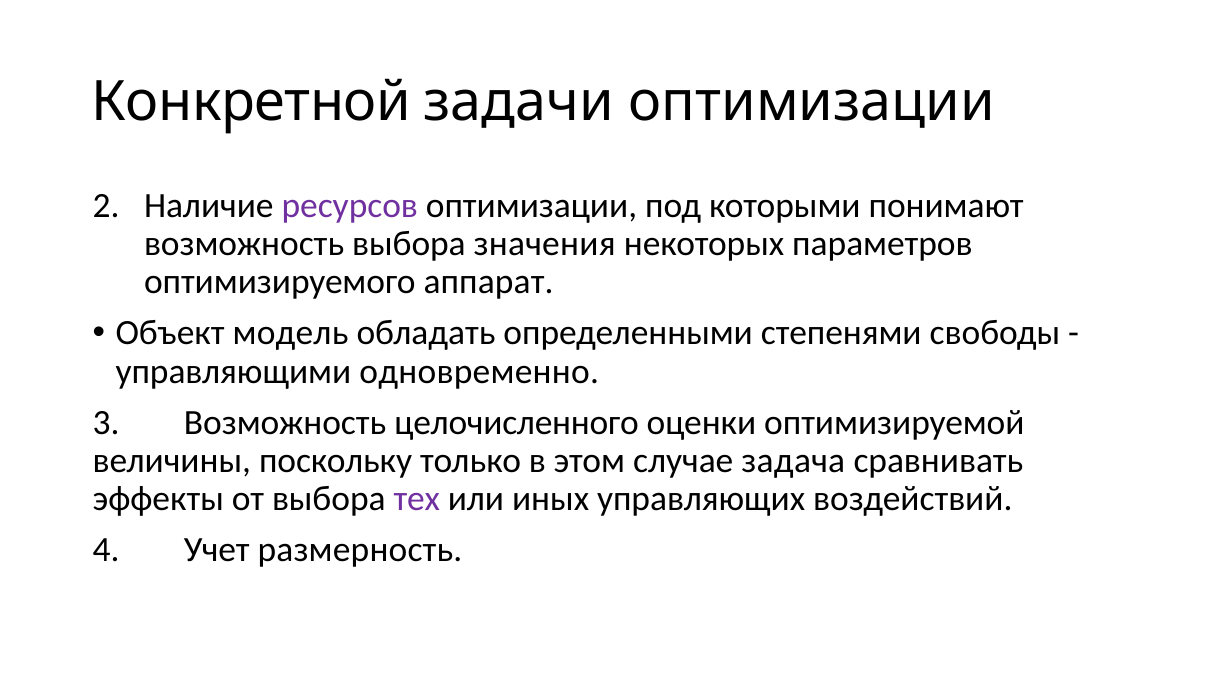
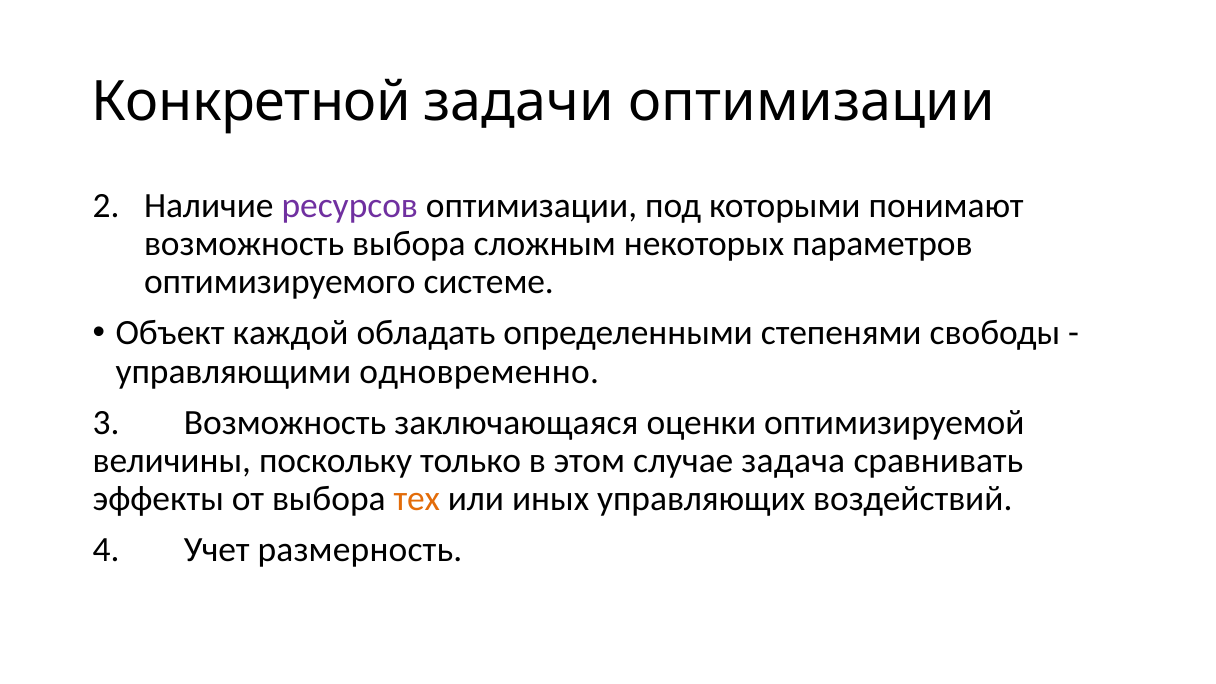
значения: значения -> сложным
аппарат: аппарат -> системе
модель: модель -> каждой
целочисленного: целочисленного -> заключающаяся
тех colour: purple -> orange
